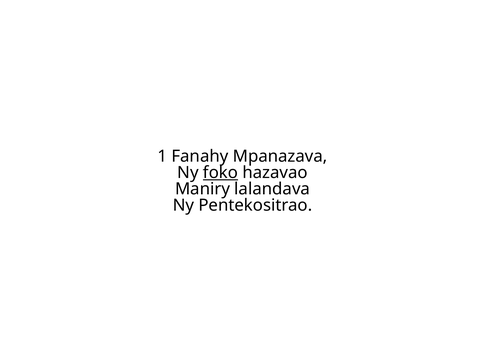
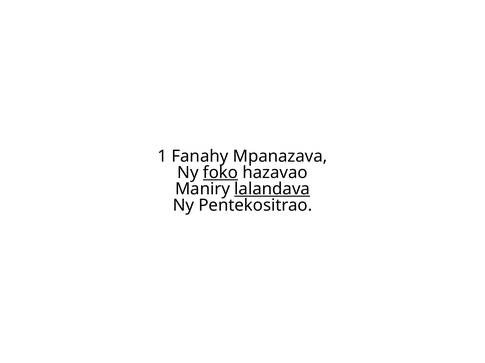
lalandava underline: none -> present
